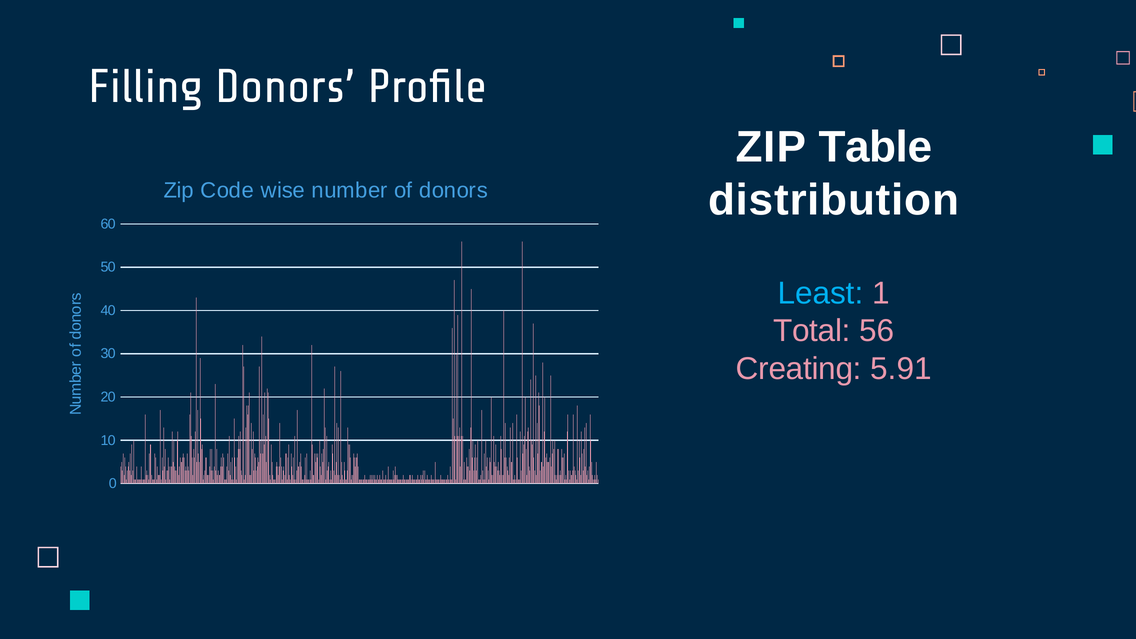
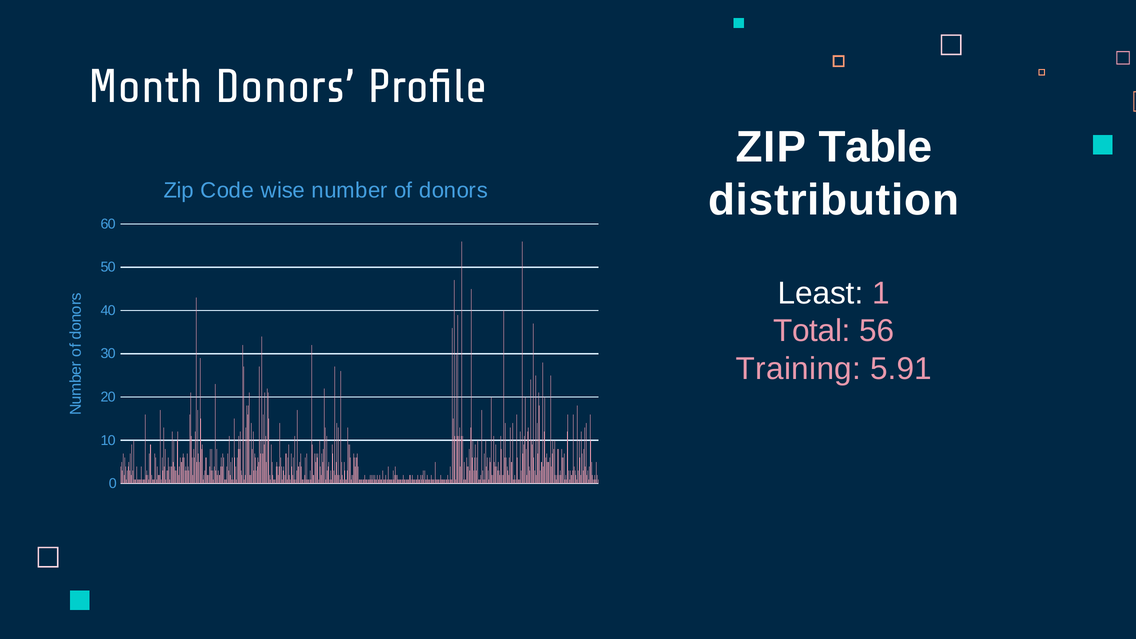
Filling: Filling -> Month
Least colour: light blue -> white
Creating: Creating -> Training
